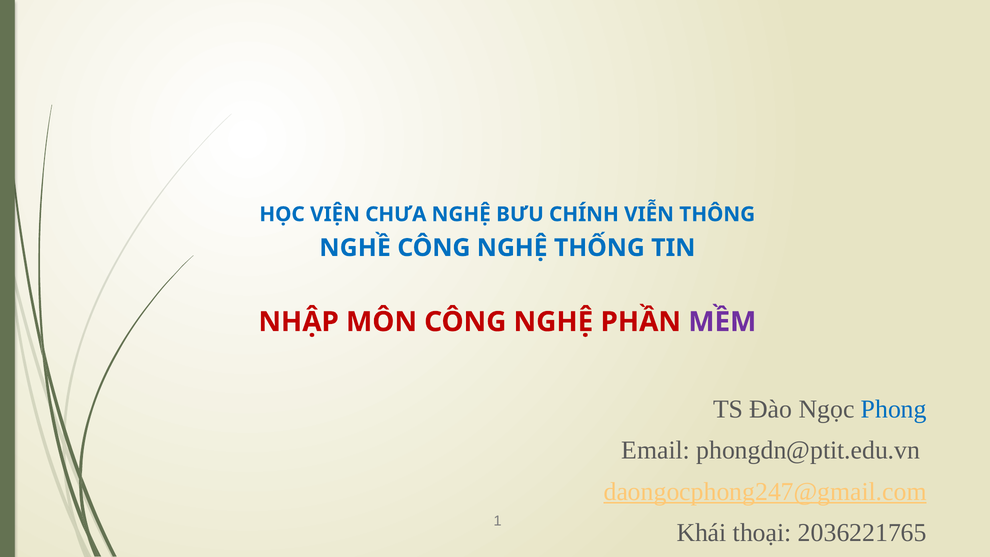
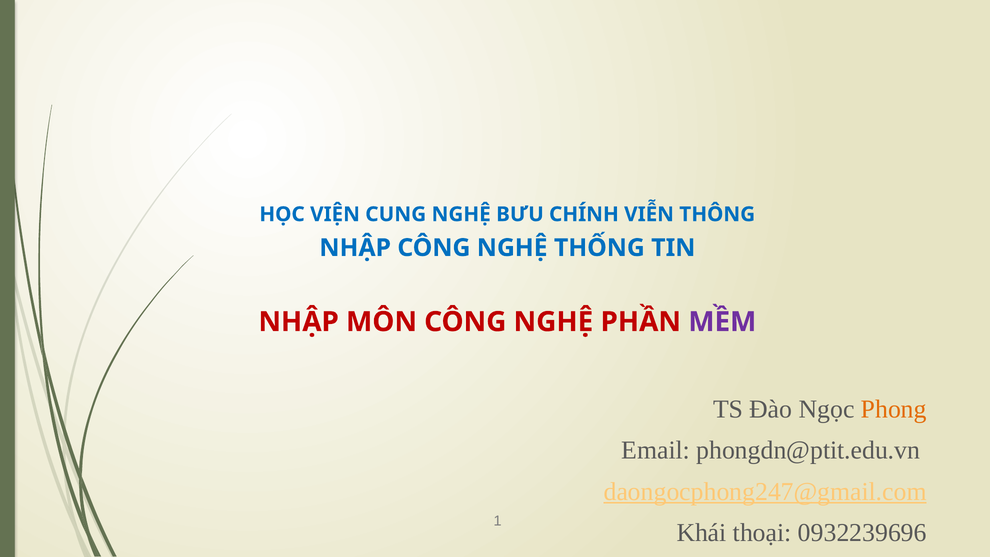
CHƯA: CHƯA -> CUNG
NGHỀ at (355, 248): NGHỀ -> NHẬP
Phong colour: blue -> orange
2036221765: 2036221765 -> 0932239696
